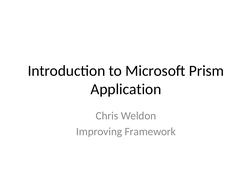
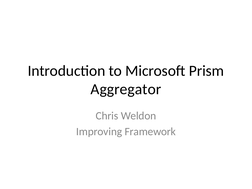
Application: Application -> Aggregator
